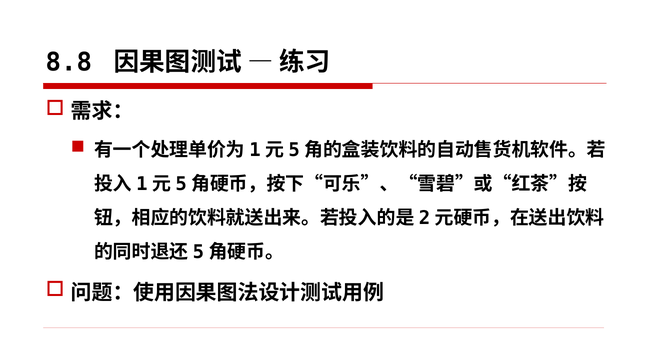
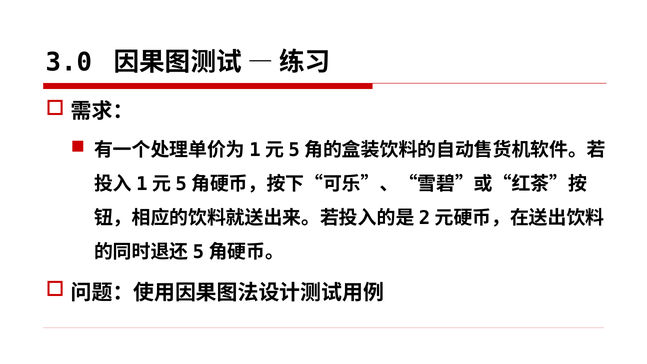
8.8: 8.8 -> 3.0
